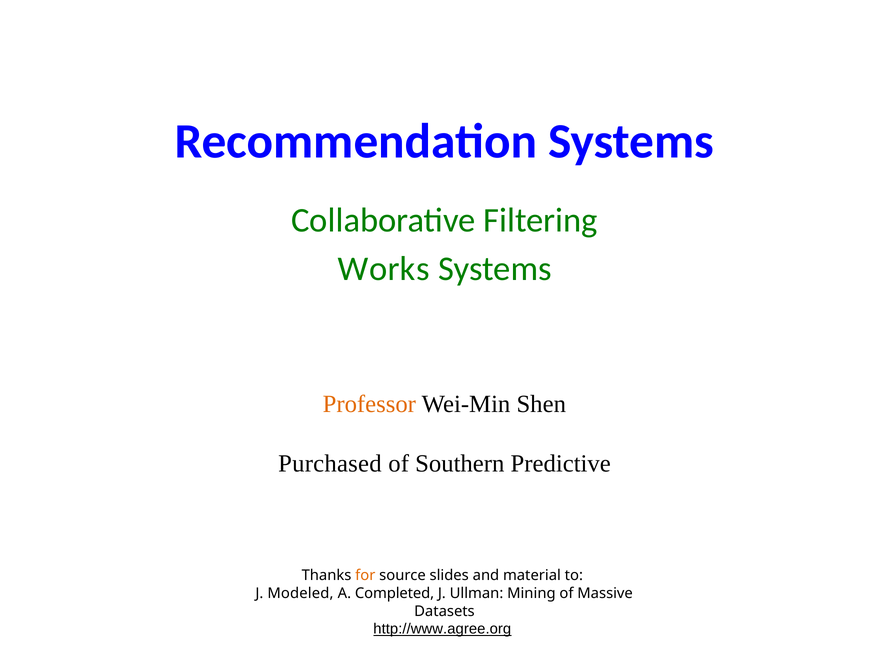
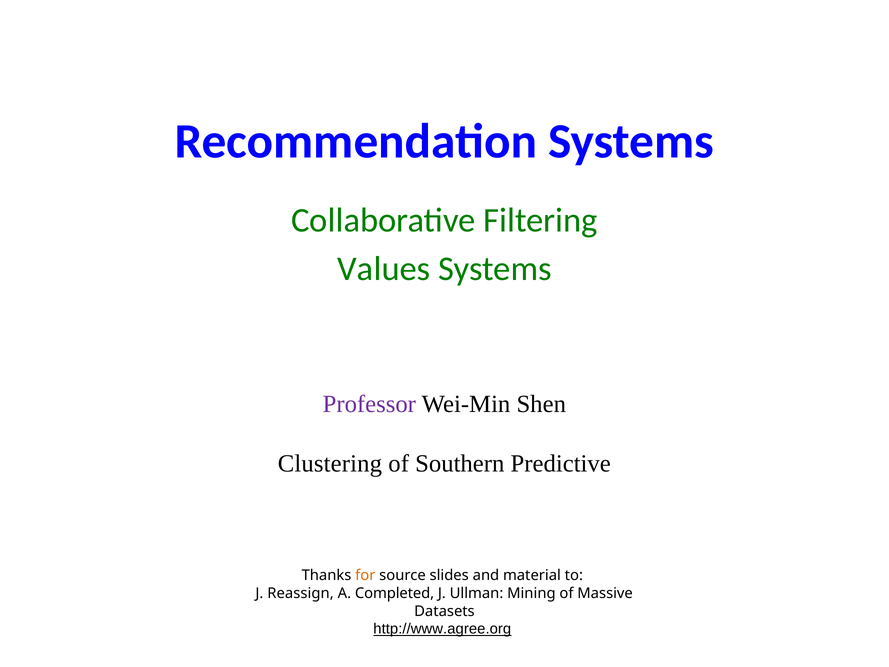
Works: Works -> Values
Professor colour: orange -> purple
Purchased: Purchased -> Clustering
Modeled: Modeled -> Reassign
